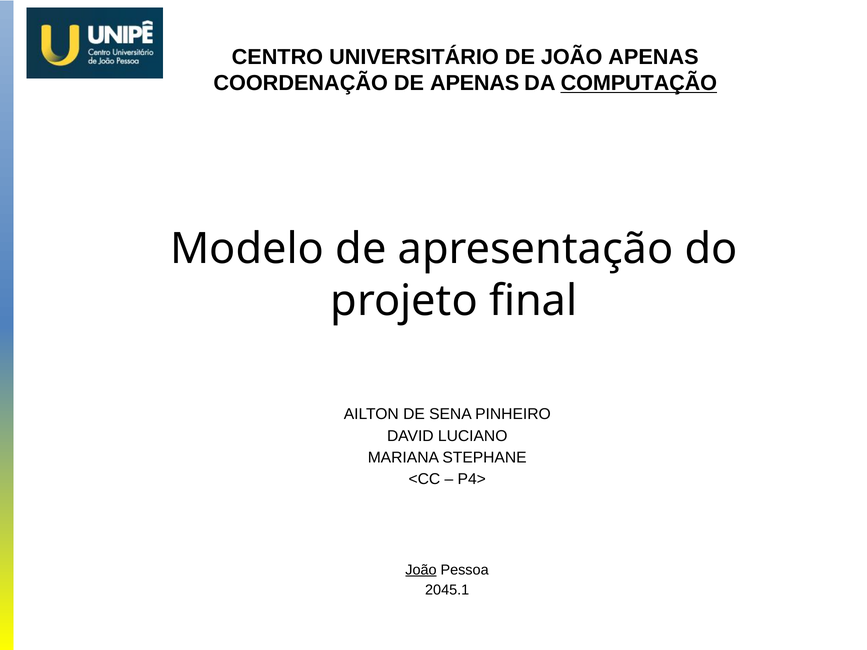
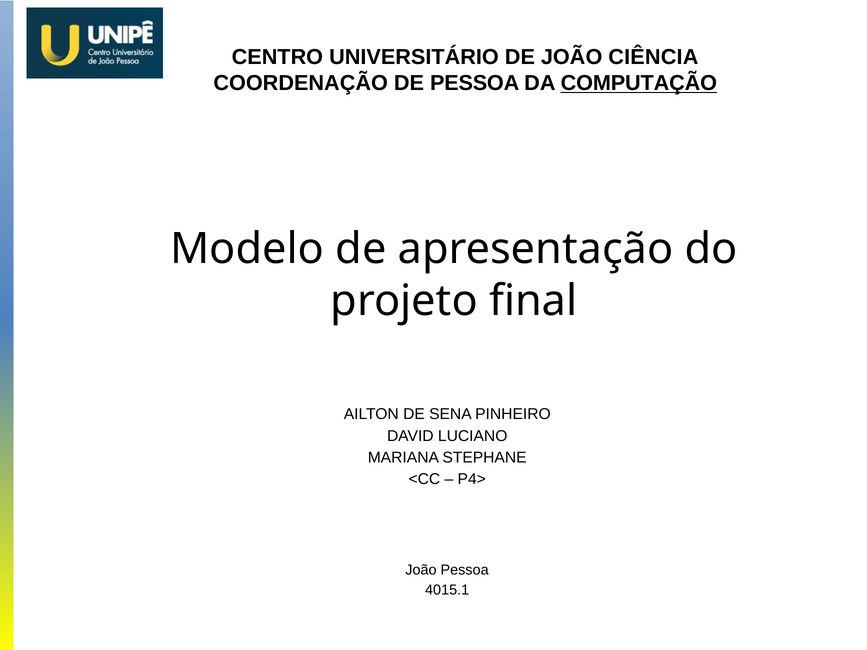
JOÃO APENAS: APENAS -> CIÊNCIA
DE APENAS: APENAS -> PESSOA
João at (421, 570) underline: present -> none
2045.1: 2045.1 -> 4015.1
